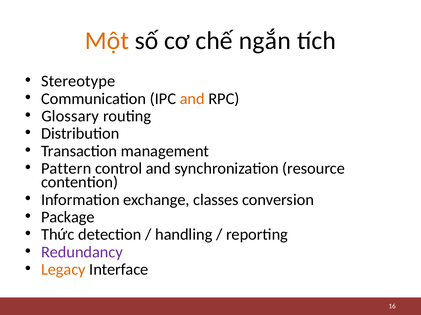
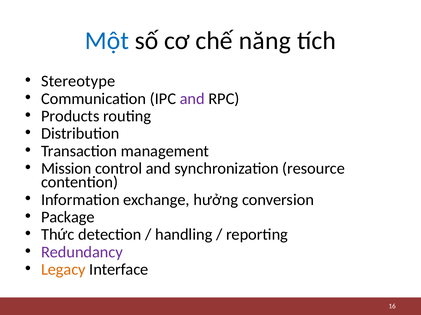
Một colour: orange -> blue
ngắn: ngắn -> năng
and at (192, 99) colour: orange -> purple
Glossary: Glossary -> Products
Pattern: Pattern -> Mission
classes: classes -> hưởng
